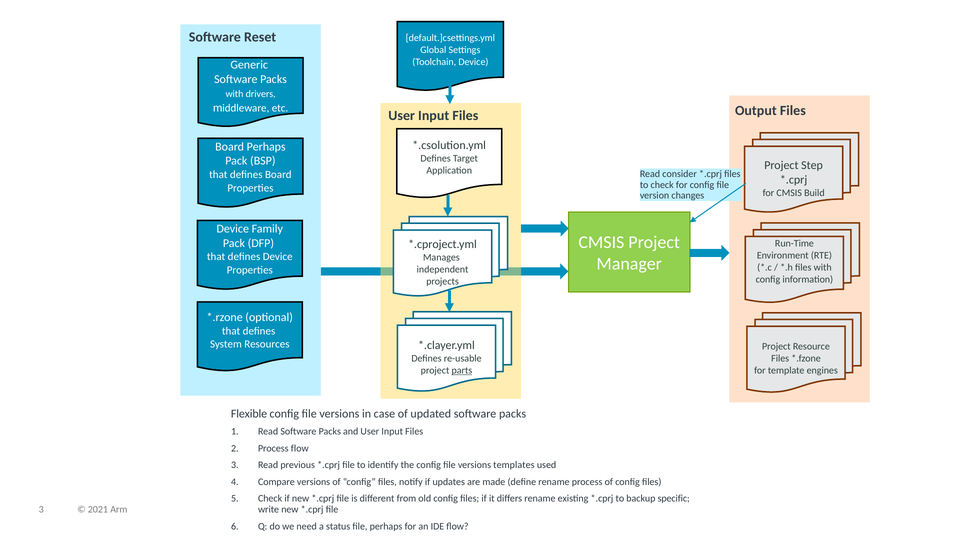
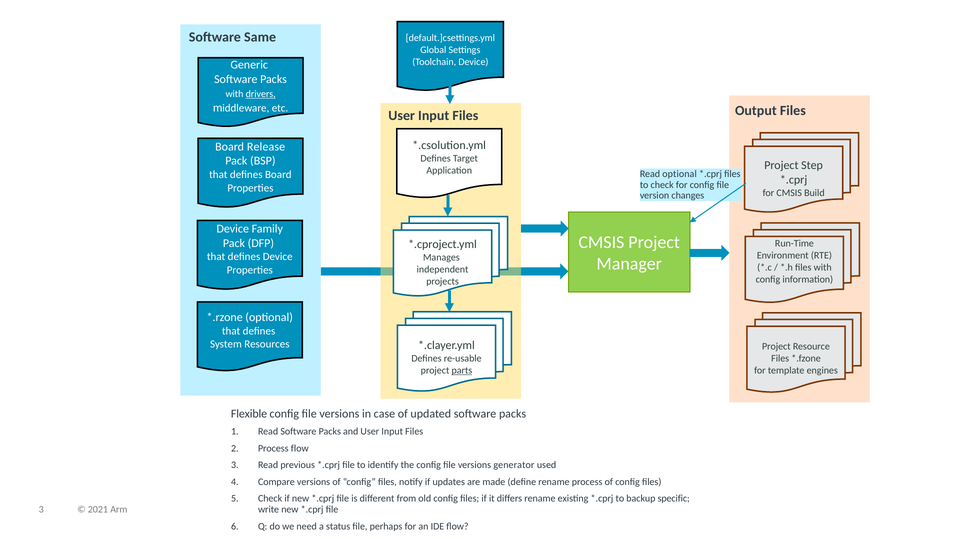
Reset: Reset -> Same
drivers underline: none -> present
Board Perhaps: Perhaps -> Release
Read consider: consider -> optional
templates: templates -> generator
